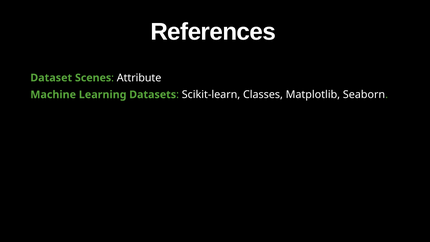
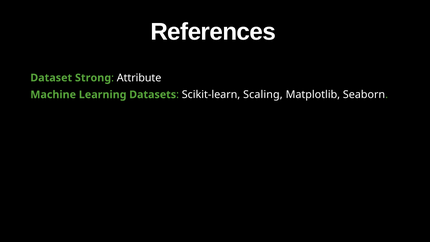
Scenes: Scenes -> Strong
Classes: Classes -> Scaling
